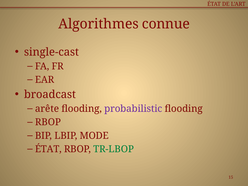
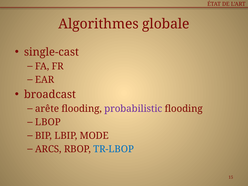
connue: connue -> globale
RBOP at (48, 122): RBOP -> LBOP
ÉTAT at (48, 149): ÉTAT -> ARCS
TR-LBOP colour: green -> blue
